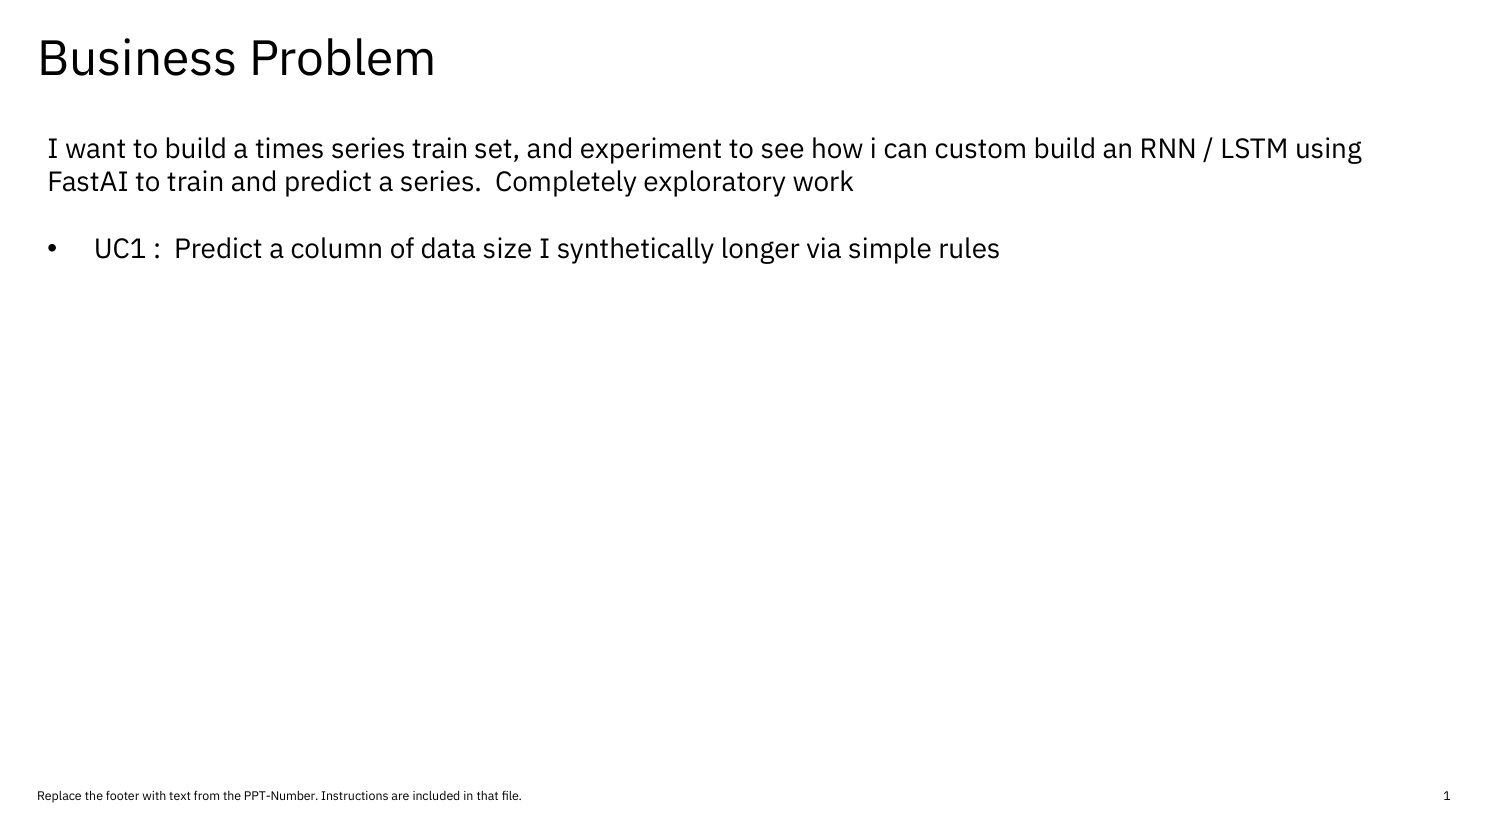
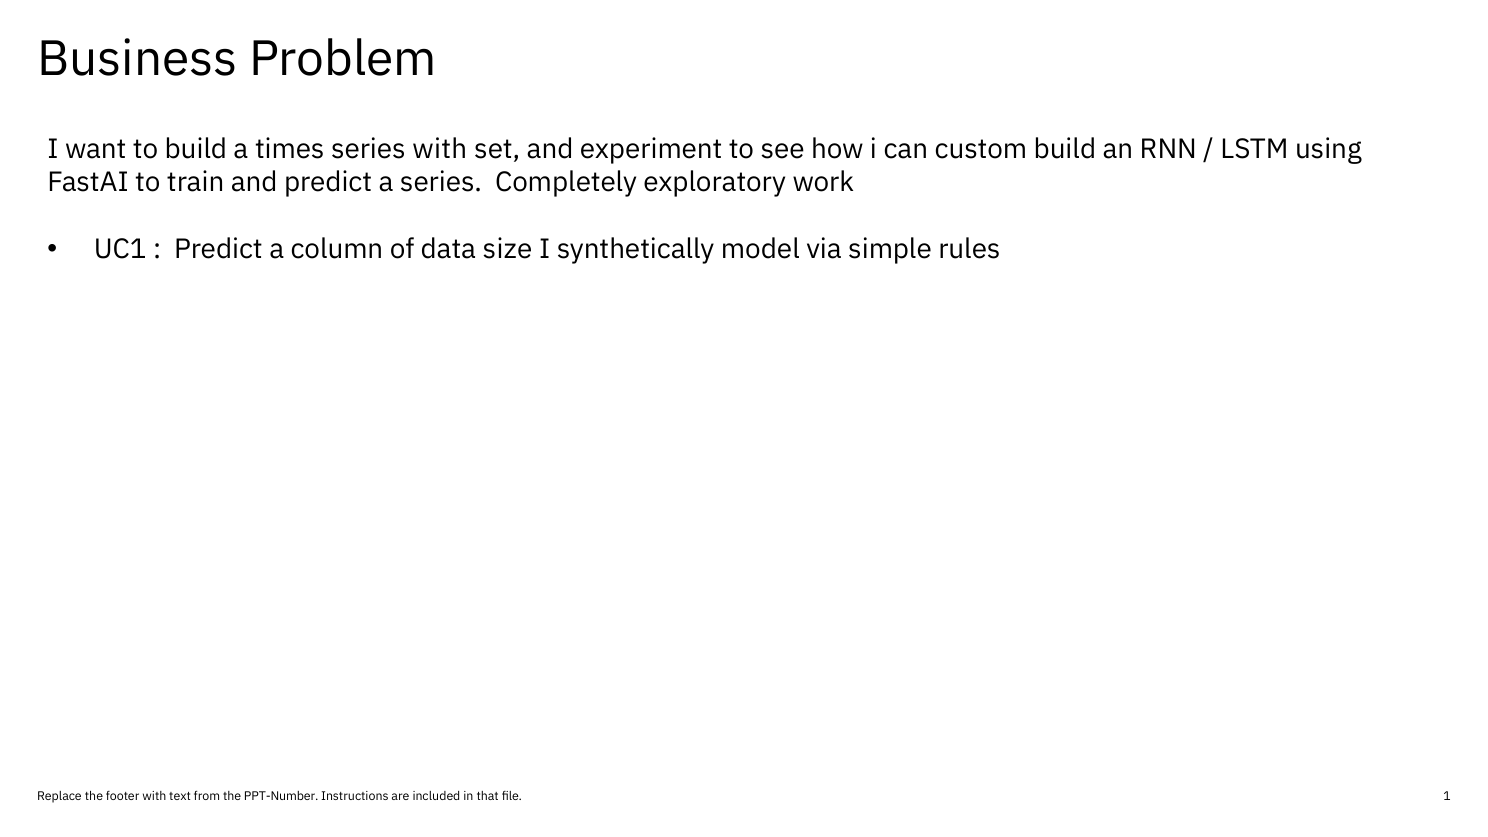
series train: train -> with
longer: longer -> model
